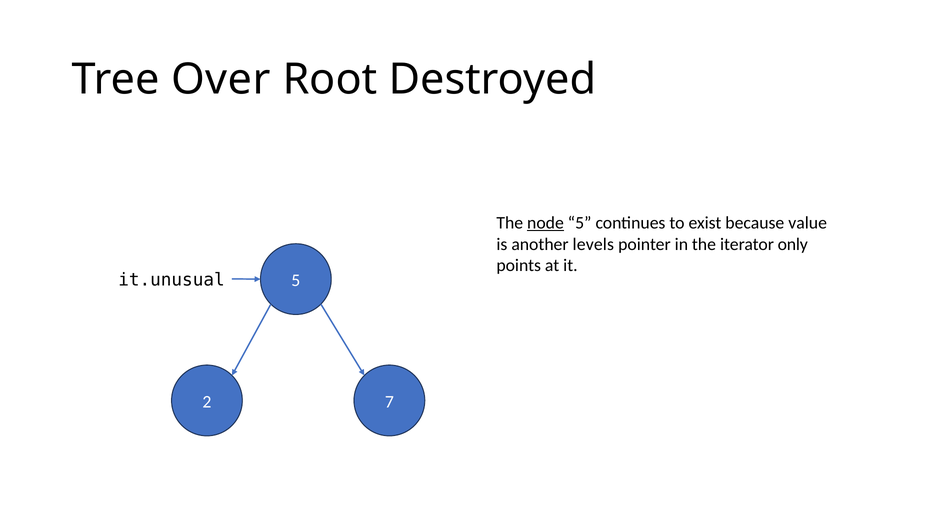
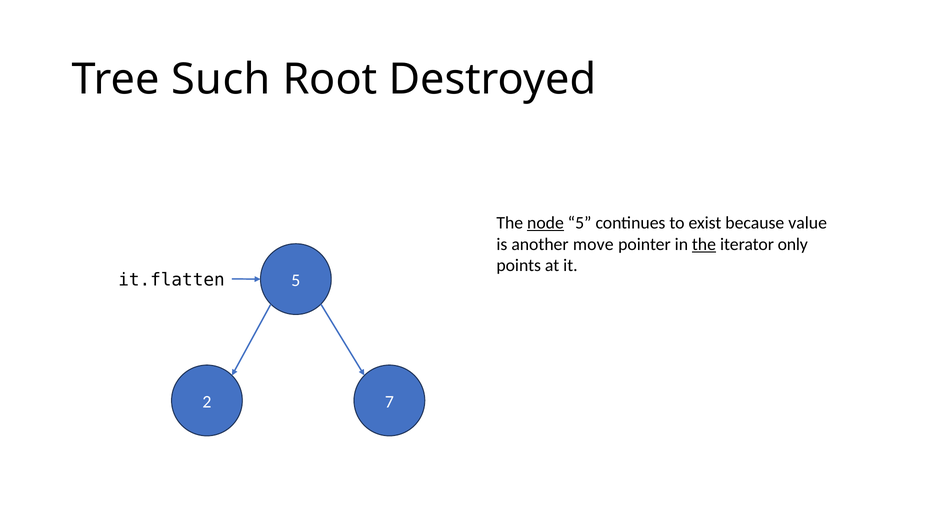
Over: Over -> Such
levels: levels -> move
the at (704, 244) underline: none -> present
it.unusual: it.unusual -> it.flatten
